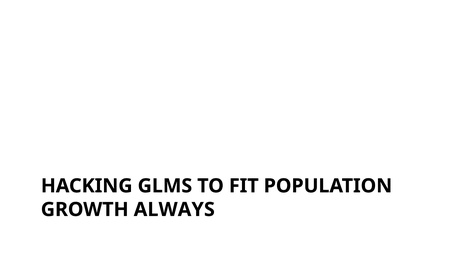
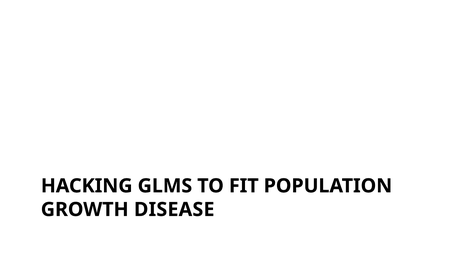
ALWAYS: ALWAYS -> DISEASE
